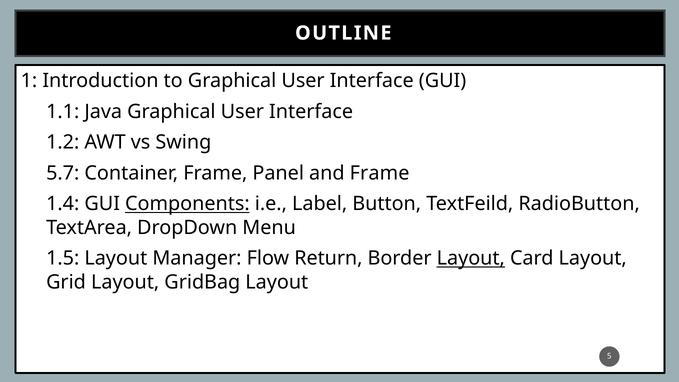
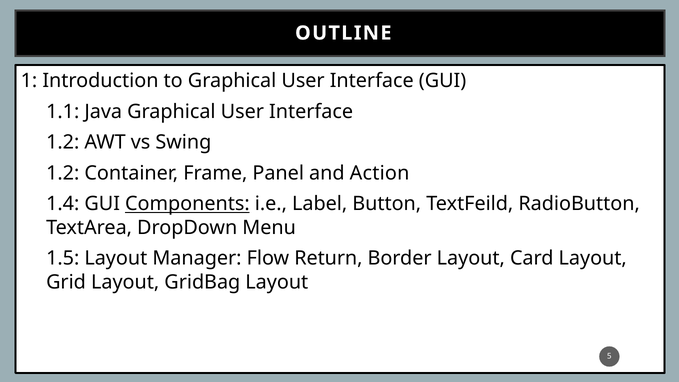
5.7 at (63, 173): 5.7 -> 1.2
and Frame: Frame -> Action
Layout at (471, 258) underline: present -> none
